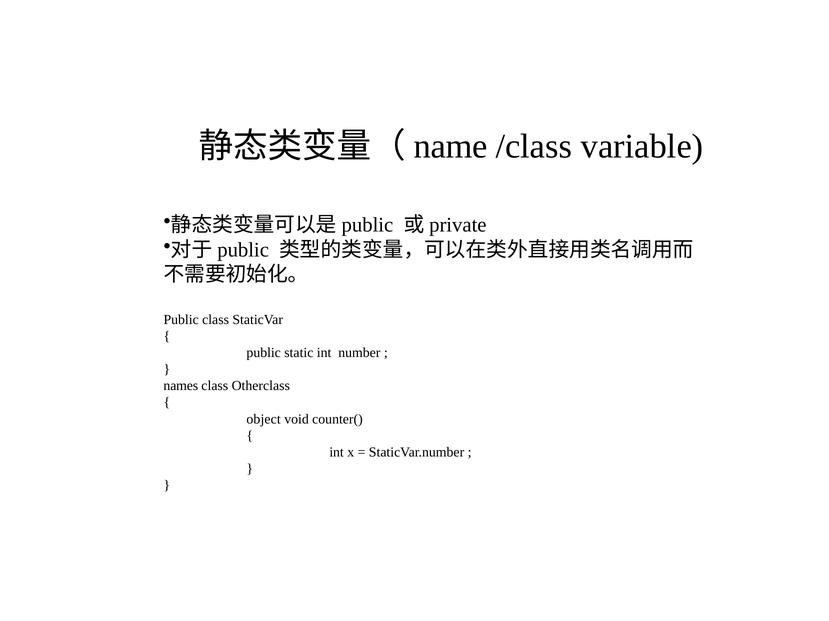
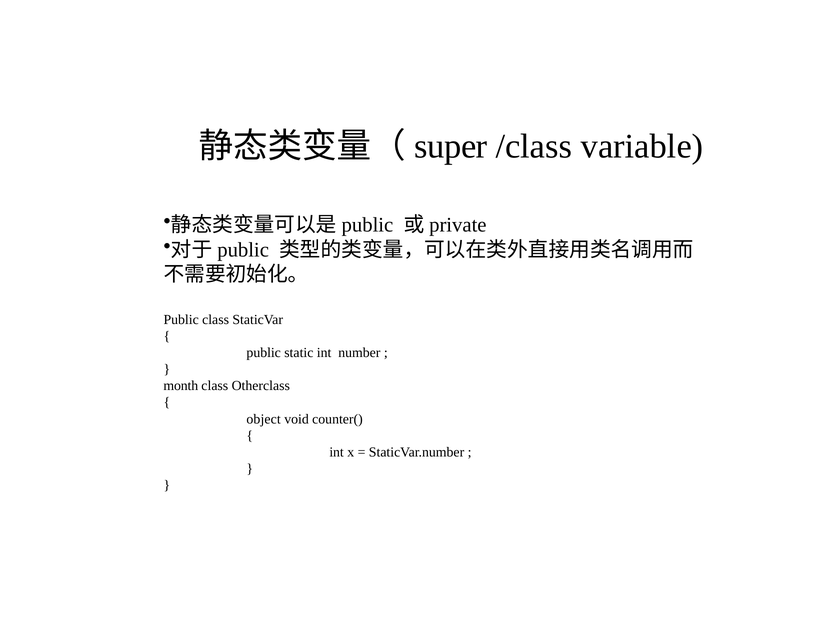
name: name -> super
names: names -> month
